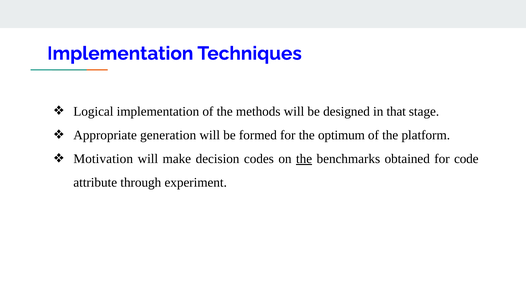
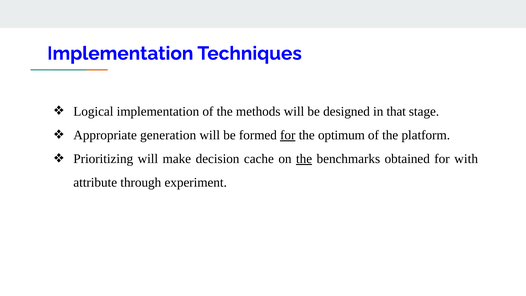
for at (288, 135) underline: none -> present
Motivation: Motivation -> Prioritizing
codes: codes -> cache
code: code -> with
